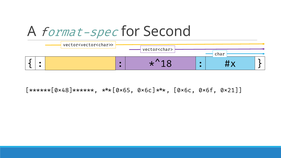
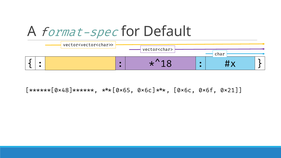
Second: Second -> Default
